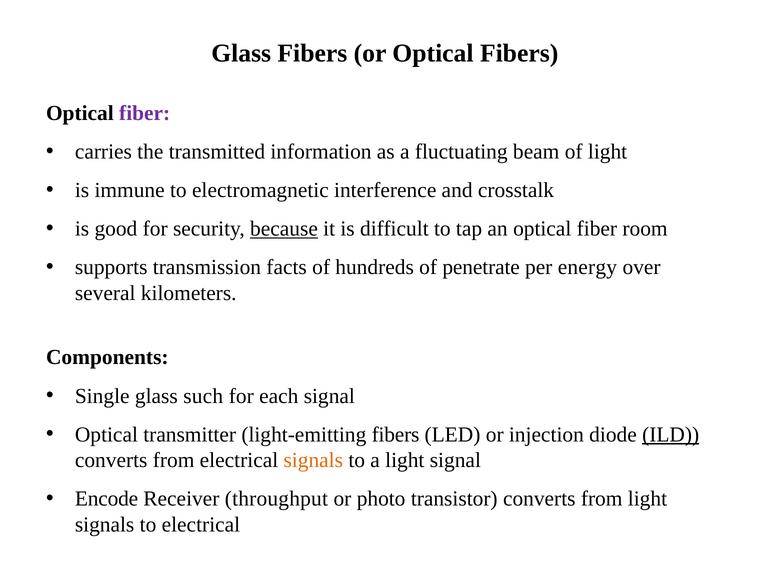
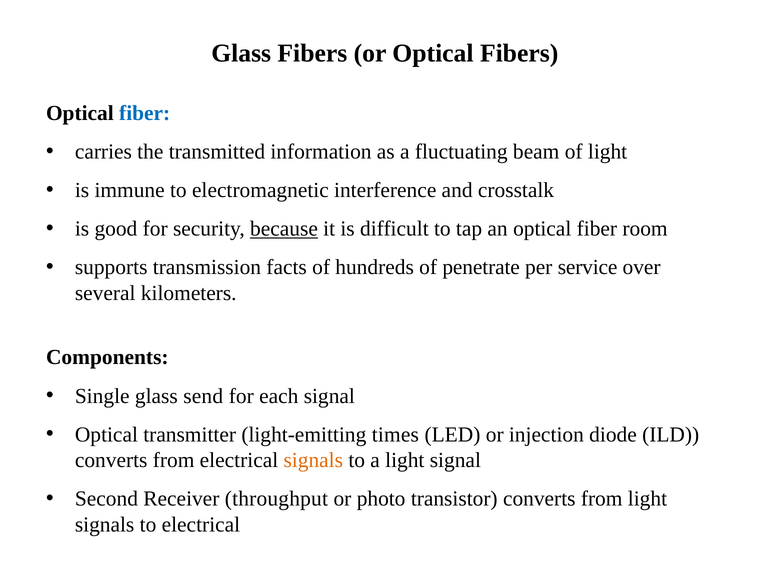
fiber at (145, 113) colour: purple -> blue
energy: energy -> service
such: such -> send
light-emitting fibers: fibers -> times
ILD underline: present -> none
Encode: Encode -> Second
